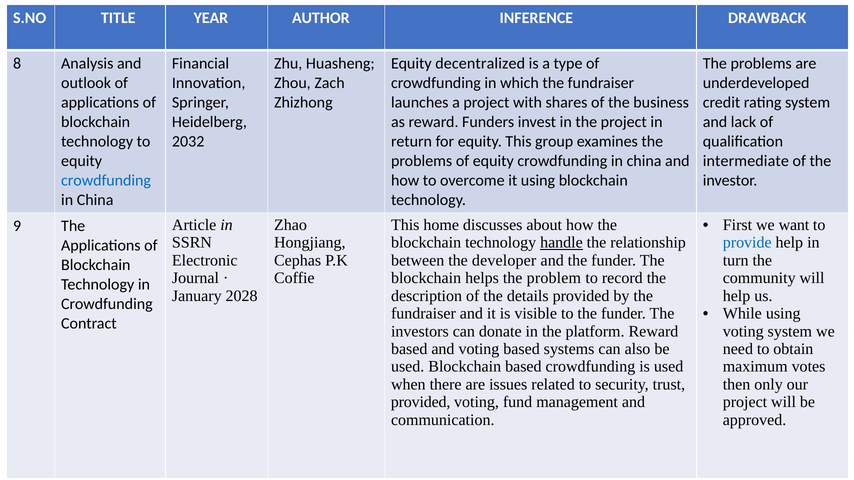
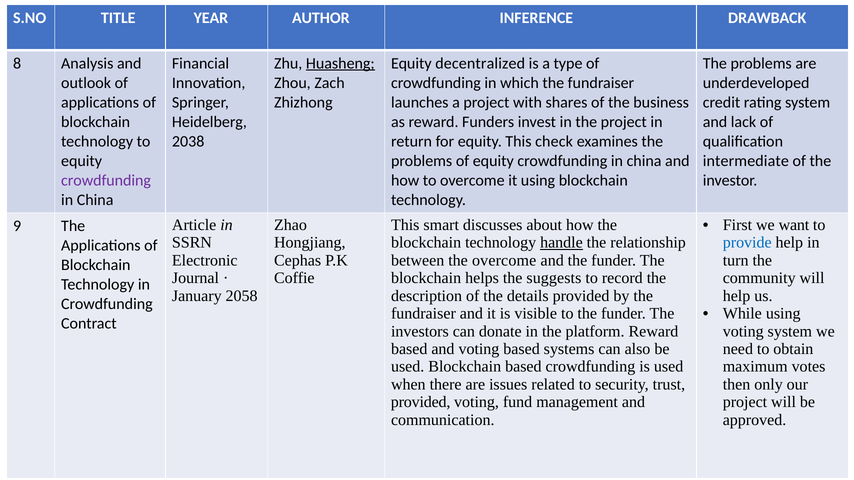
Huasheng underline: none -> present
2032: 2032 -> 2038
group: group -> check
crowdfunding at (106, 181) colour: blue -> purple
home: home -> smart
the developer: developer -> overcome
problem: problem -> suggests
2028: 2028 -> 2058
